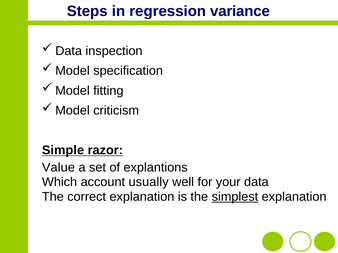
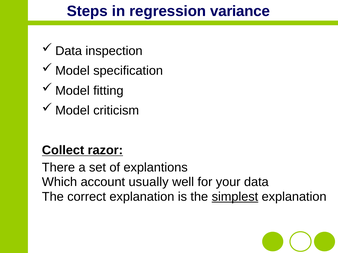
Simple: Simple -> Collect
Value: Value -> There
